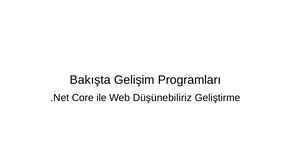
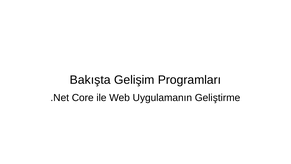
Düşünebiliriz: Düşünebiliriz -> Uygulamanın
